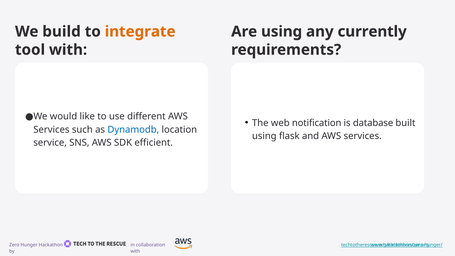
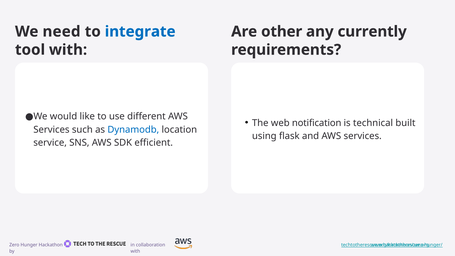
build: build -> need
integrate colour: orange -> blue
Are using: using -> other
database: database -> technical
